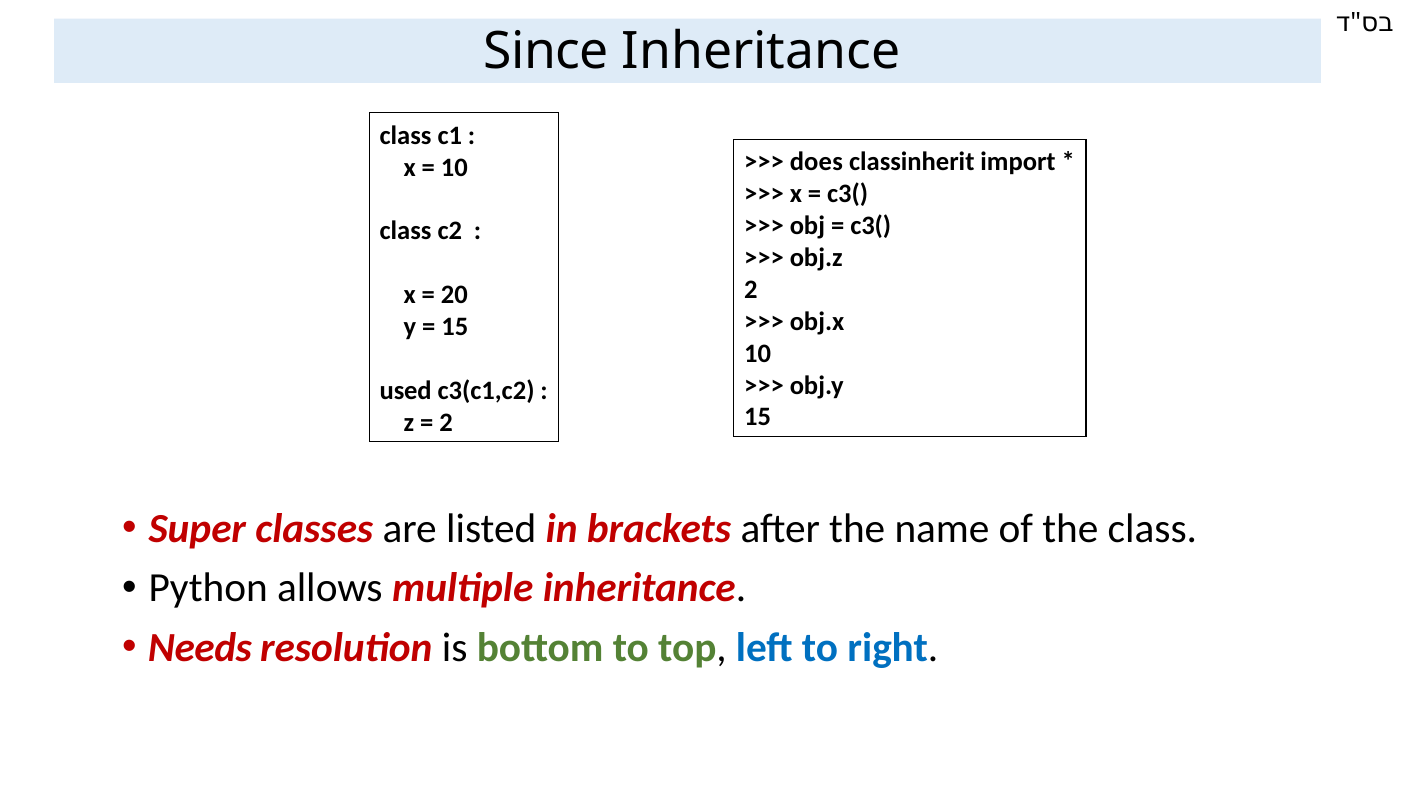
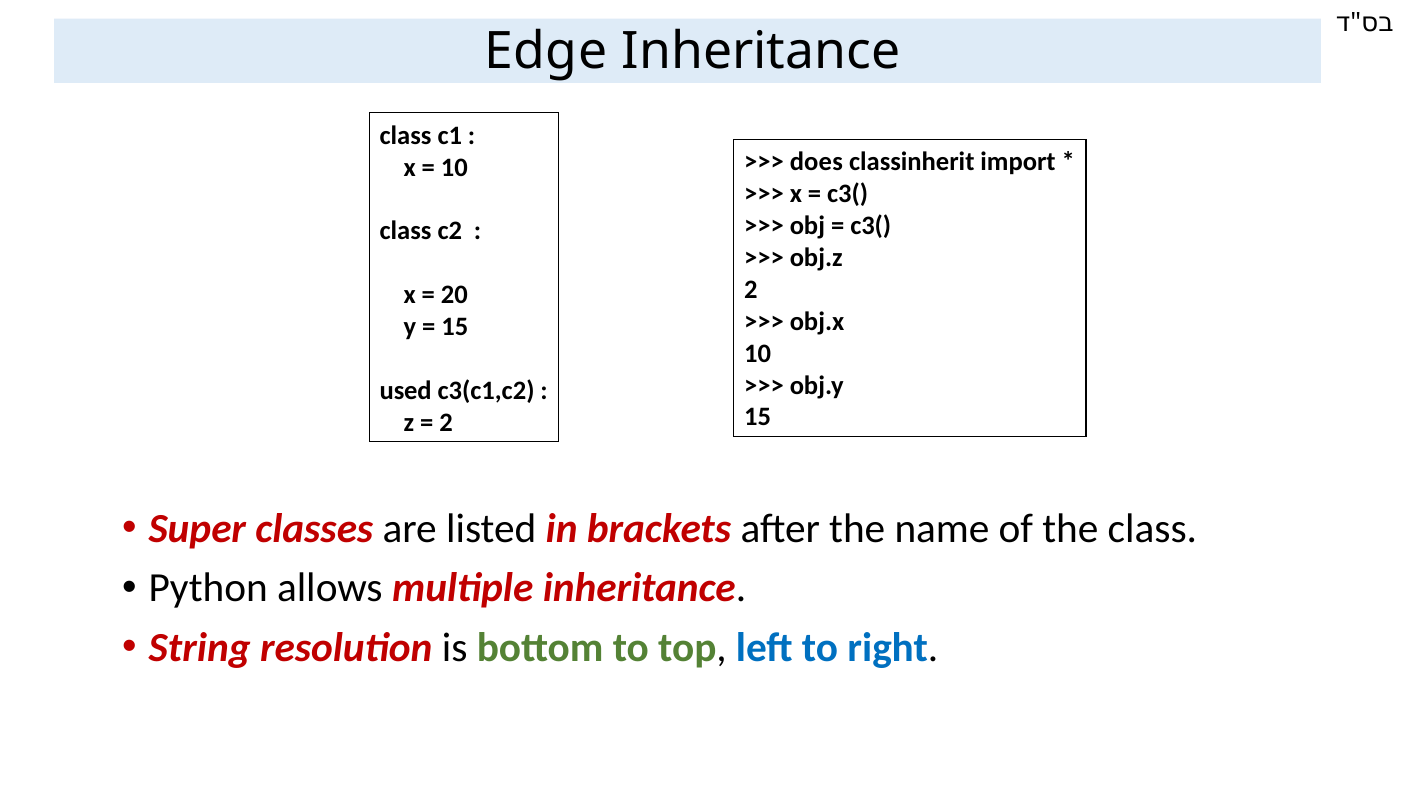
Since: Since -> Edge
Needs: Needs -> String
